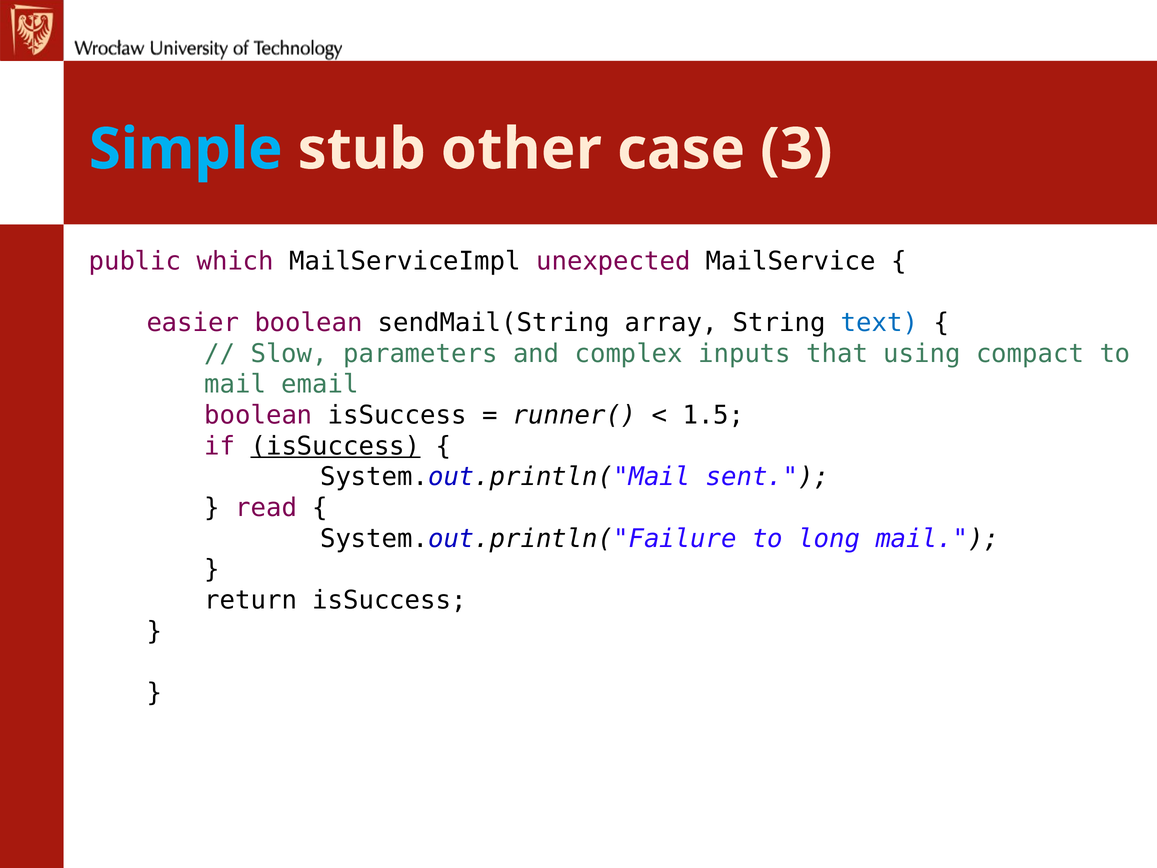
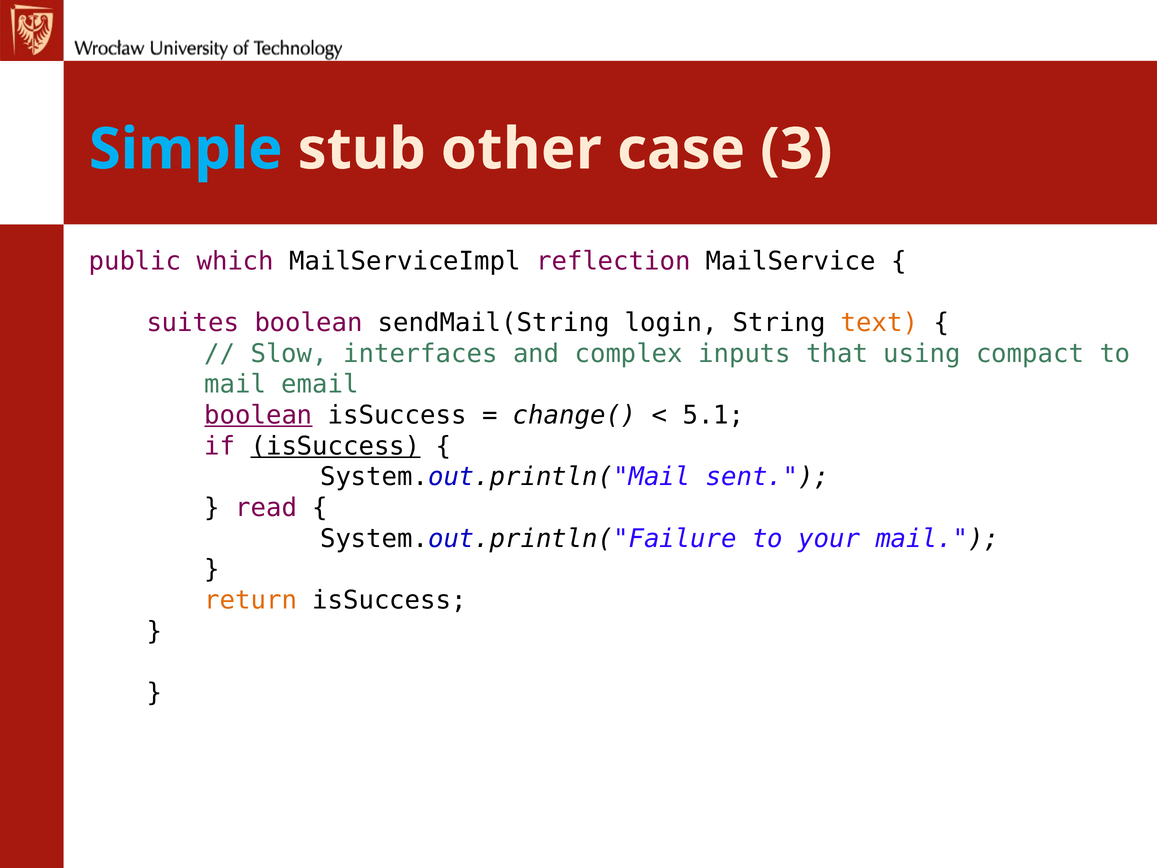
unexpected: unexpected -> reflection
easier: easier -> suites
array: array -> login
text colour: blue -> orange
parameters: parameters -> interfaces
boolean at (258, 415) underline: none -> present
runner(: runner( -> change(
1.5: 1.5 -> 5.1
long: long -> your
return colour: black -> orange
